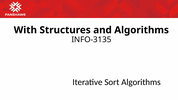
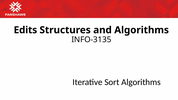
With: With -> Edits
